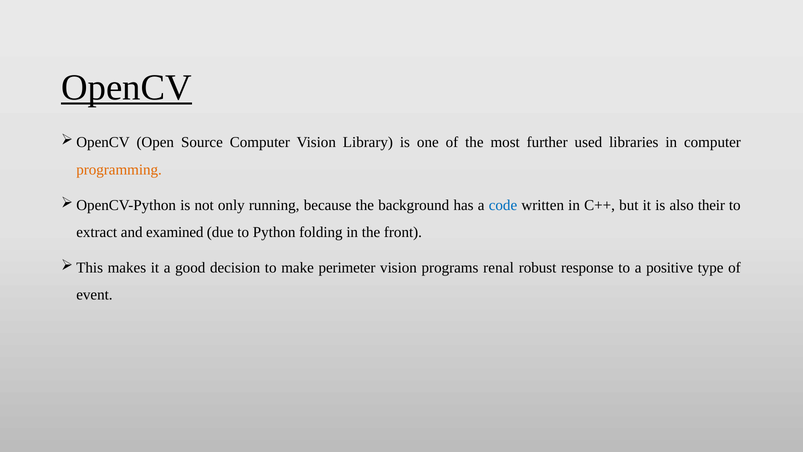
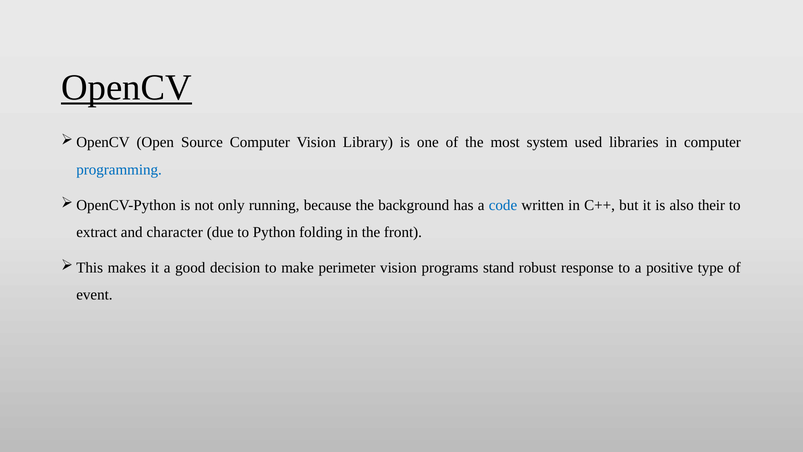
further: further -> system
programming colour: orange -> blue
examined: examined -> character
renal: renal -> stand
